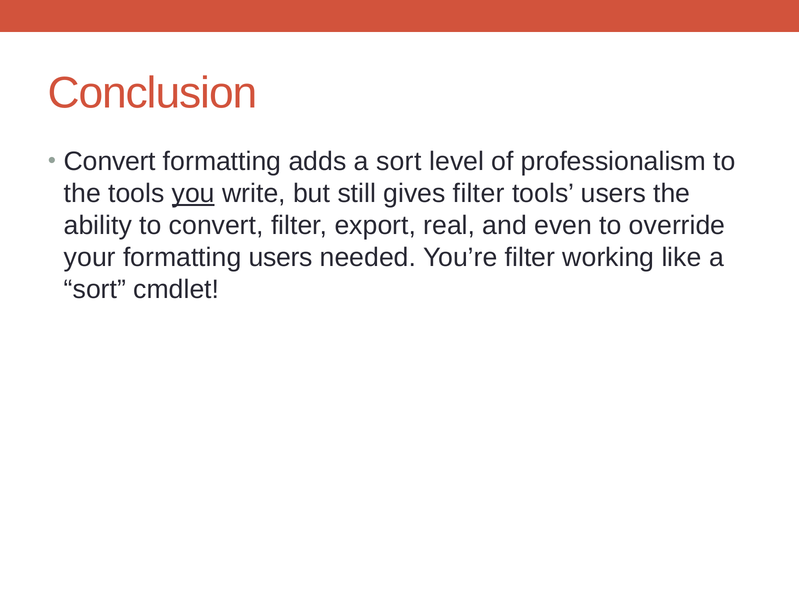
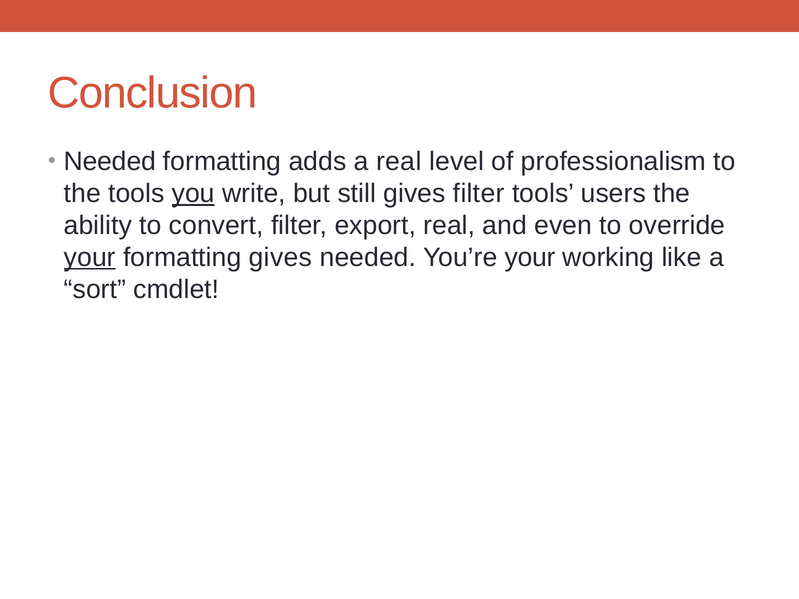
Convert at (110, 162): Convert -> Needed
adds a sort: sort -> real
your at (90, 258) underline: none -> present
formatting users: users -> gives
You’re filter: filter -> your
